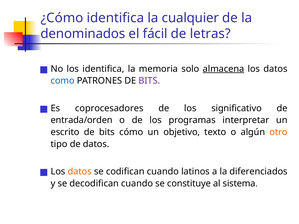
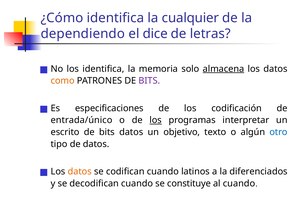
denominados: denominados -> dependiendo
fácil: fácil -> dice
como colour: blue -> orange
coprocesadores: coprocesadores -> especificaciones
significativo: significativo -> codificación
entrada/orden: entrada/orden -> entrada/único
los at (156, 120) underline: none -> present
bits cómo: cómo -> datos
otro colour: orange -> blue
al sistema: sistema -> cuando
